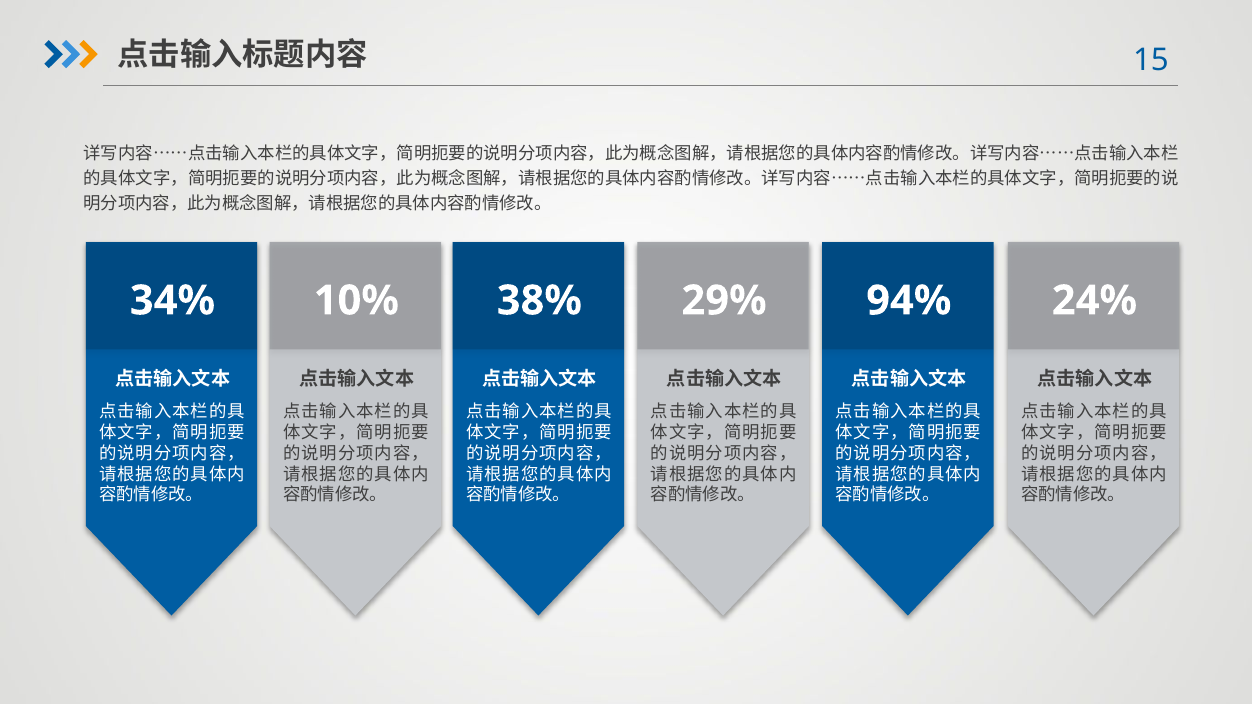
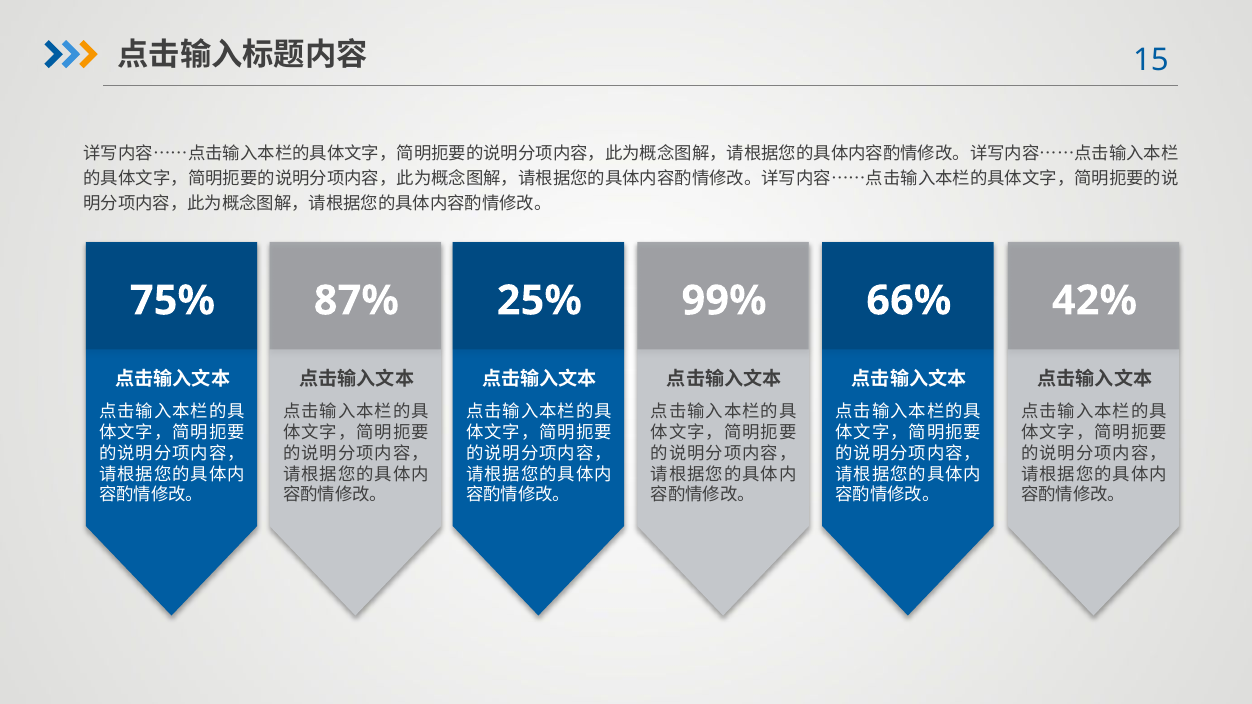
34%: 34% -> 75%
10%: 10% -> 87%
38%: 38% -> 25%
29%: 29% -> 99%
94%: 94% -> 66%
24%: 24% -> 42%
